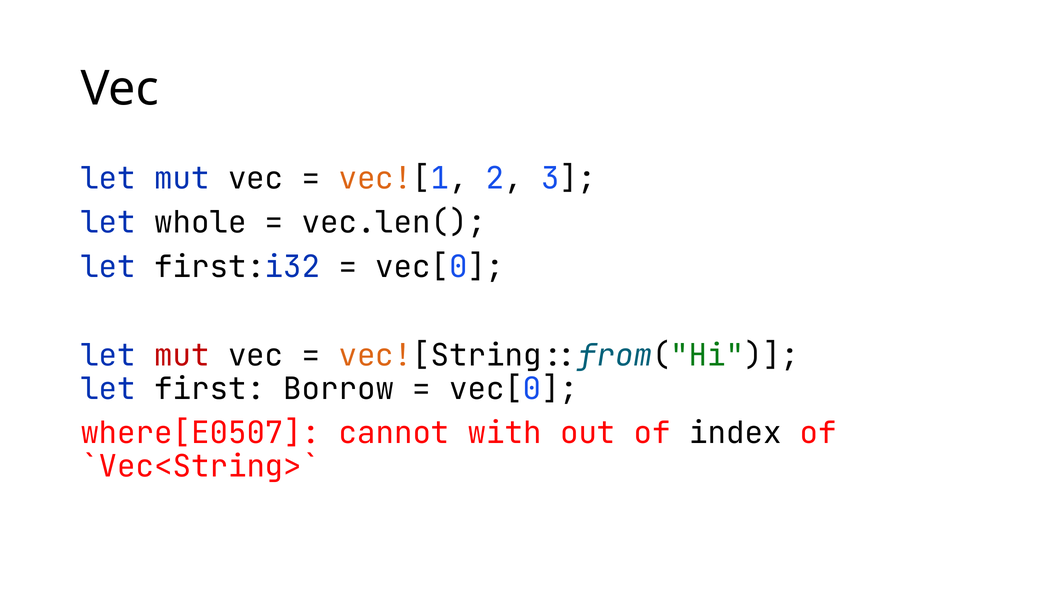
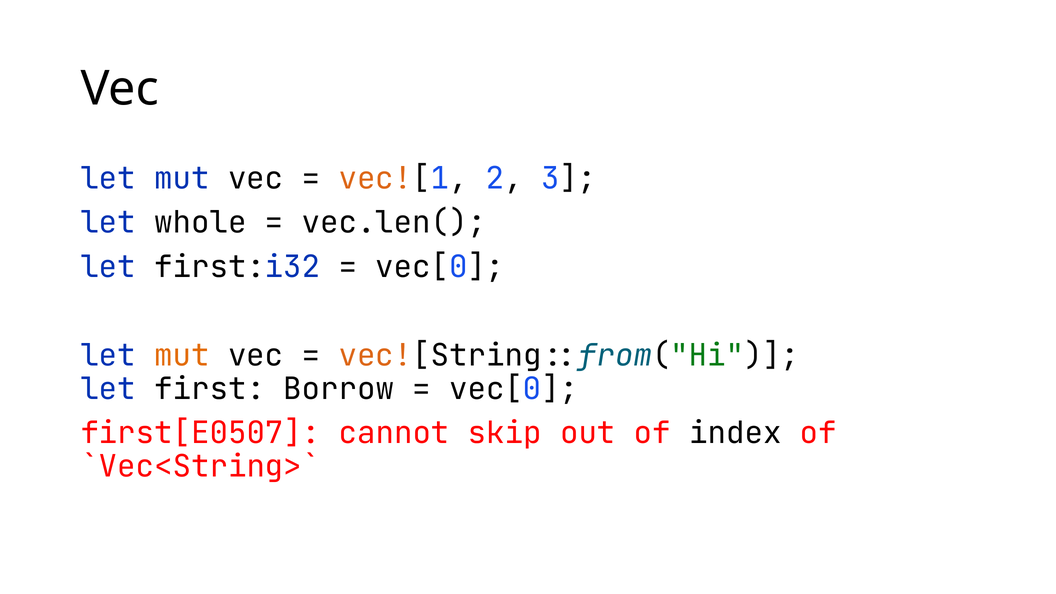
mut at (182, 356) colour: red -> orange
where[E0507: where[E0507 -> first[E0507
with: with -> skip
